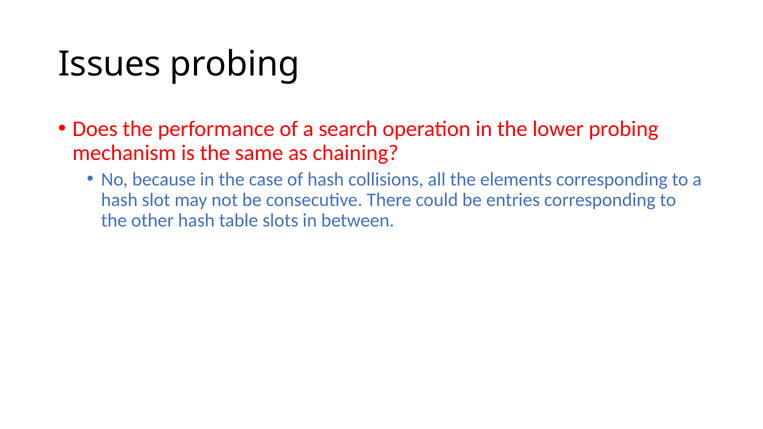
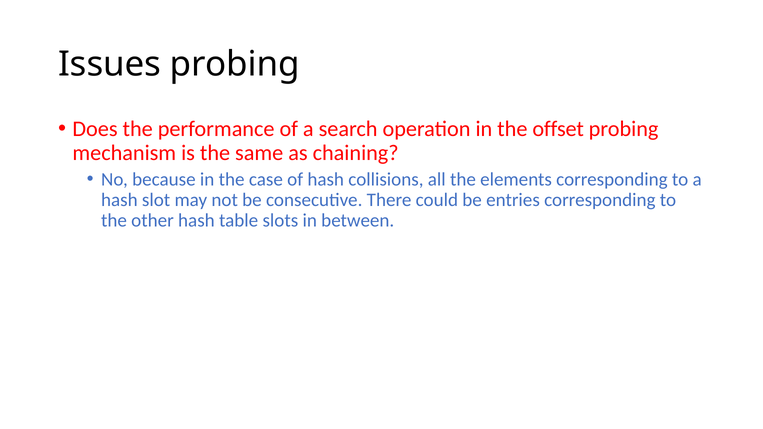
lower: lower -> offset
